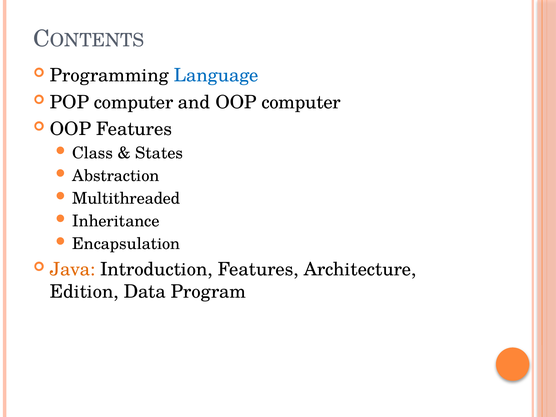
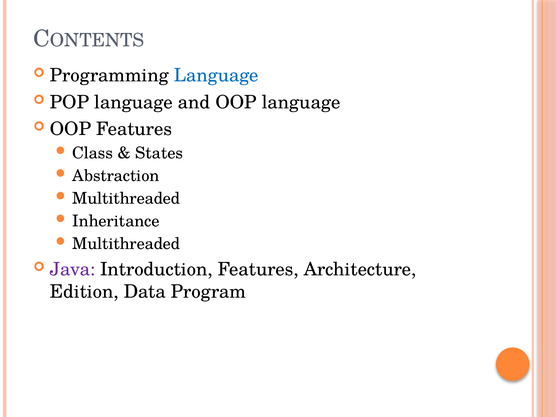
POP computer: computer -> language
OOP computer: computer -> language
Encapsulation at (126, 244): Encapsulation -> Multithreaded
Java colour: orange -> purple
